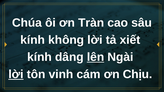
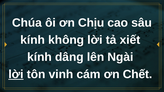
Tràn: Tràn -> Chịu
lên underline: present -> none
Chịu: Chịu -> Chết
